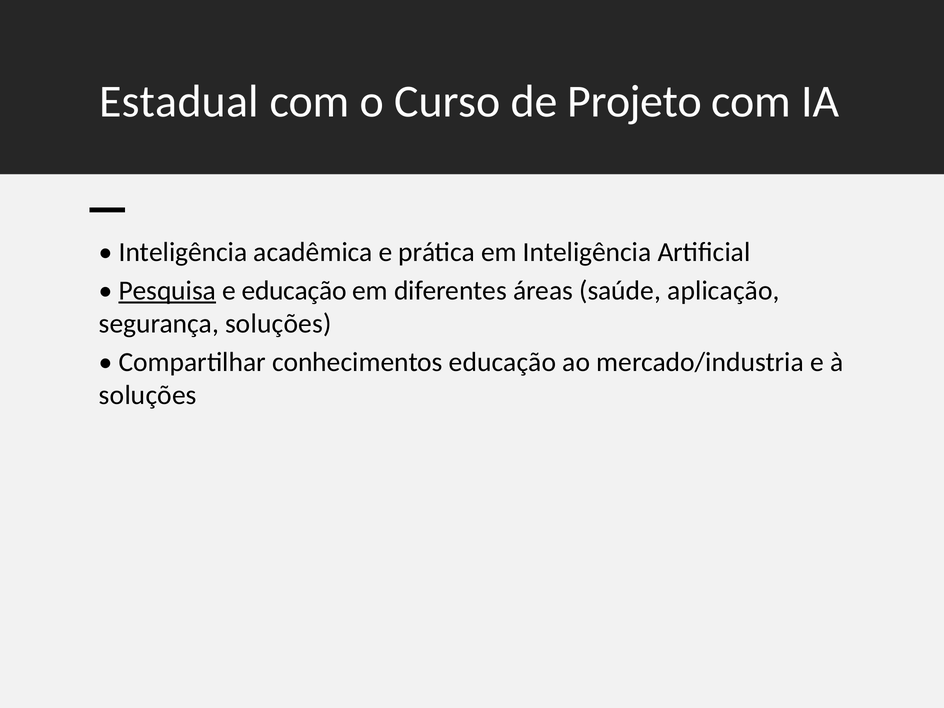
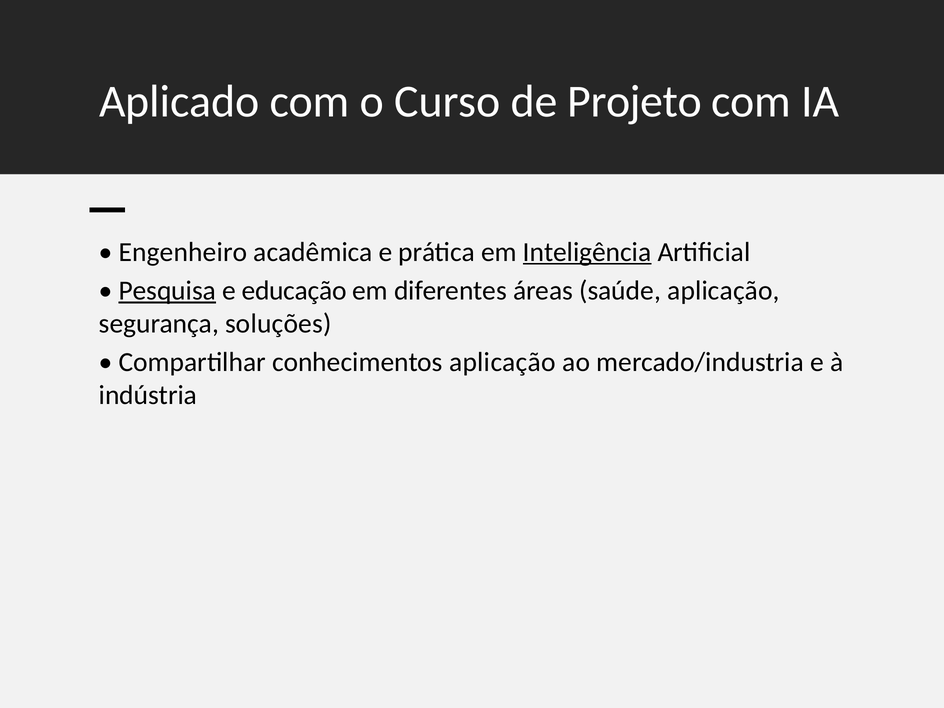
Estadual: Estadual -> Aplicado
Inteligência at (183, 252): Inteligência -> Engenheiro
Inteligência at (587, 252) underline: none -> present
conhecimentos educação: educação -> aplicação
soluções at (148, 395): soluções -> indústria
